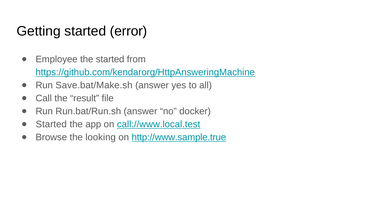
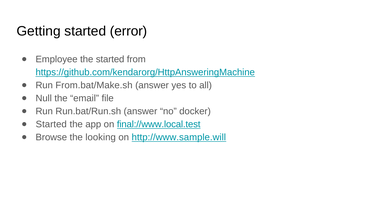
Save.bat/Make.sh: Save.bat/Make.sh -> From.bat/Make.sh
Call: Call -> Null
result: result -> email
call://www.local.test: call://www.local.test -> final://www.local.test
http://www.sample.true: http://www.sample.true -> http://www.sample.will
